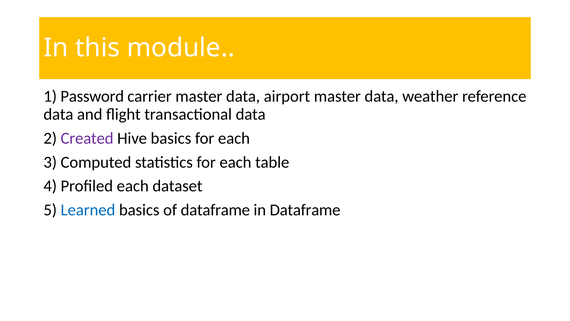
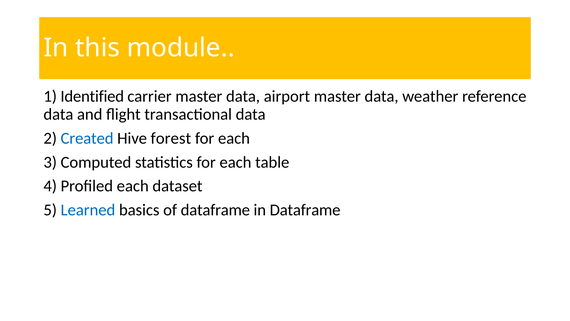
Password: Password -> Identified
Created colour: purple -> blue
Hive basics: basics -> forest
